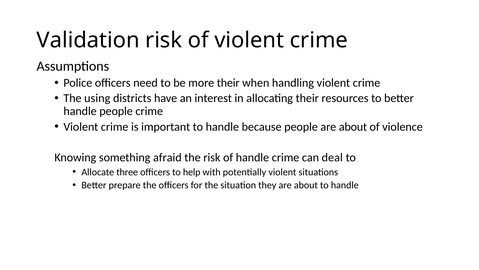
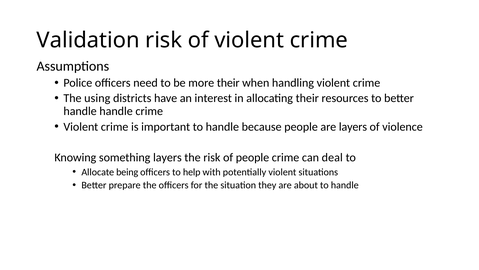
handle people: people -> handle
people are about: about -> layers
something afraid: afraid -> layers
of handle: handle -> people
three: three -> being
